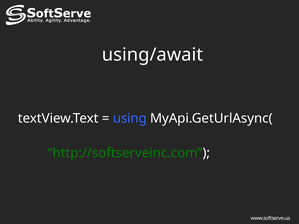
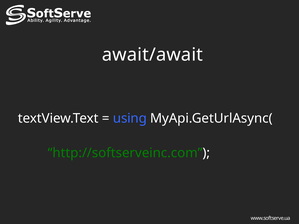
using/await: using/await -> await/await
